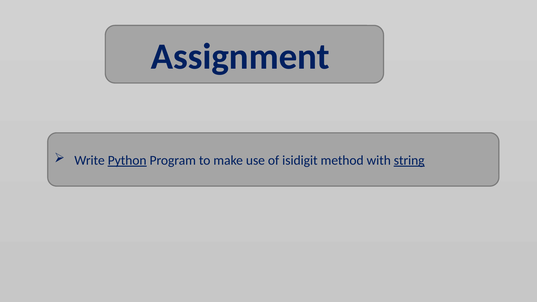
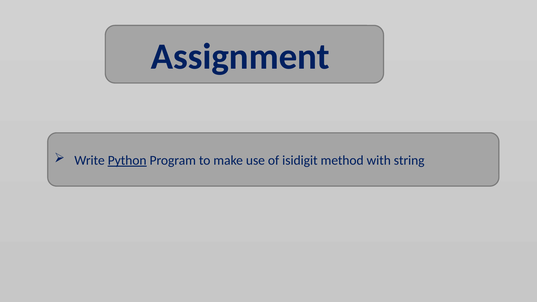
string underline: present -> none
